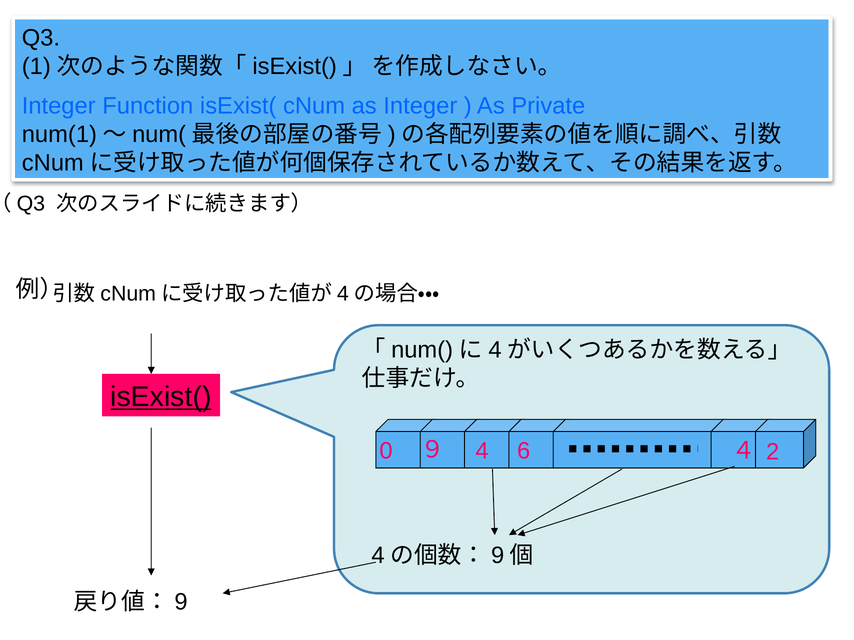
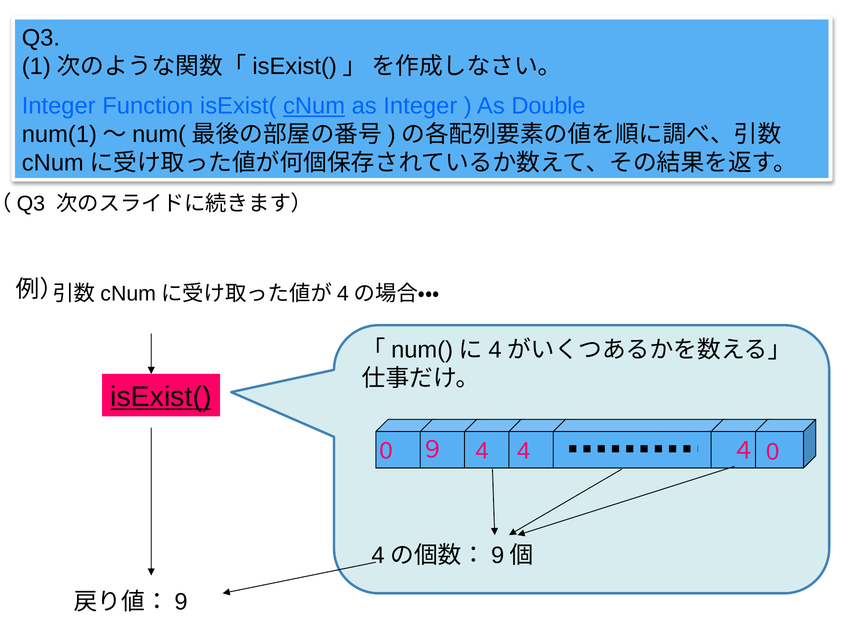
cNum underline: none -> present
Private: Private -> Double
0 2: 2 -> 0
4 6: 6 -> 4
